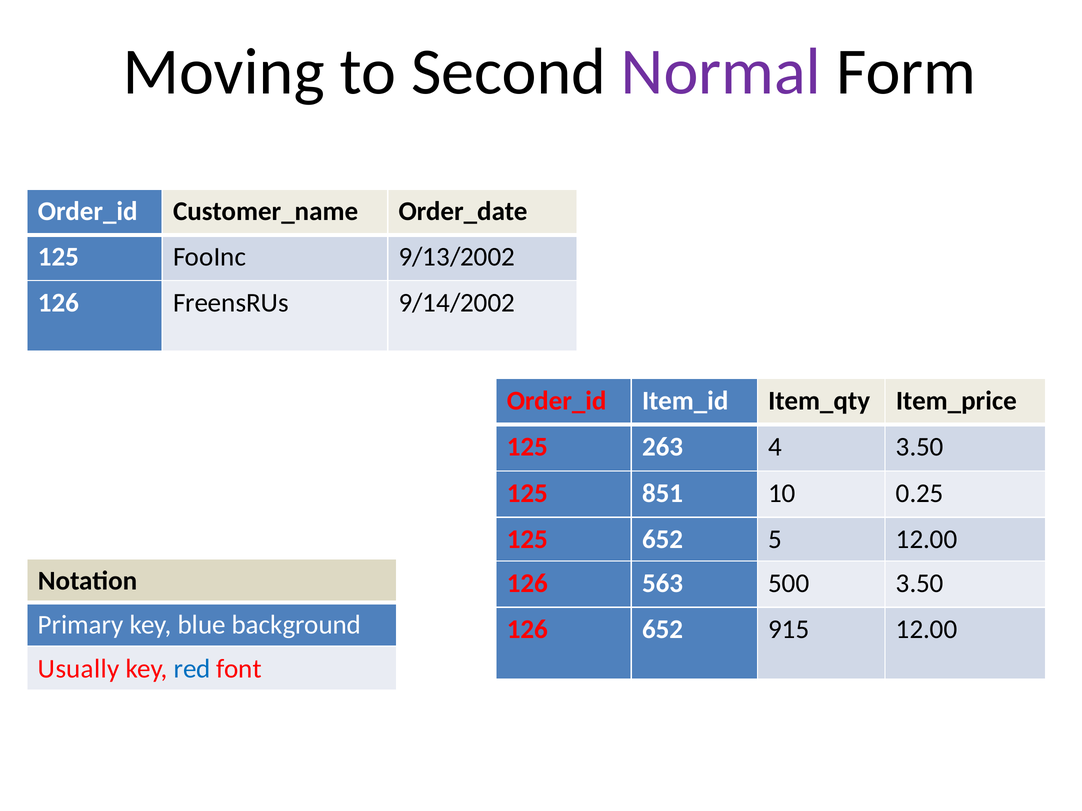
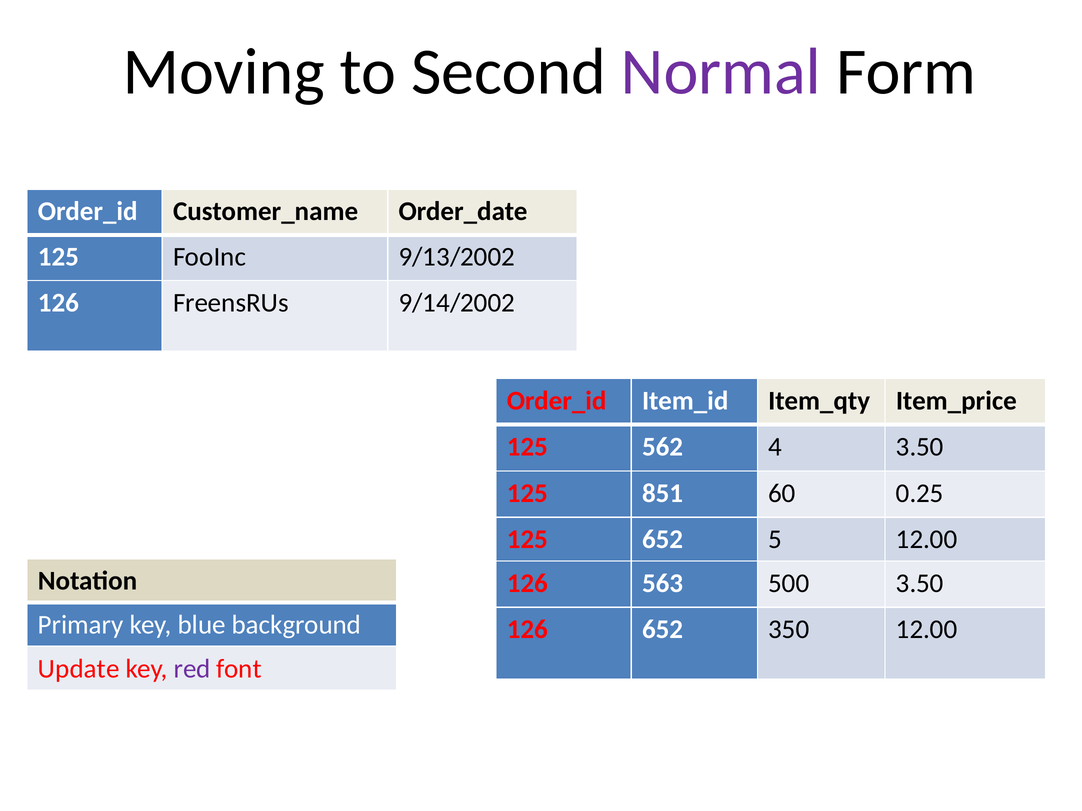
263: 263 -> 562
10: 10 -> 60
915: 915 -> 350
Usually: Usually -> Update
red colour: blue -> purple
